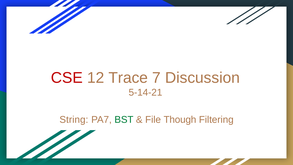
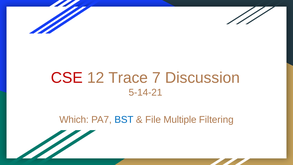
String: String -> Which
BST colour: green -> blue
Though: Though -> Multiple
